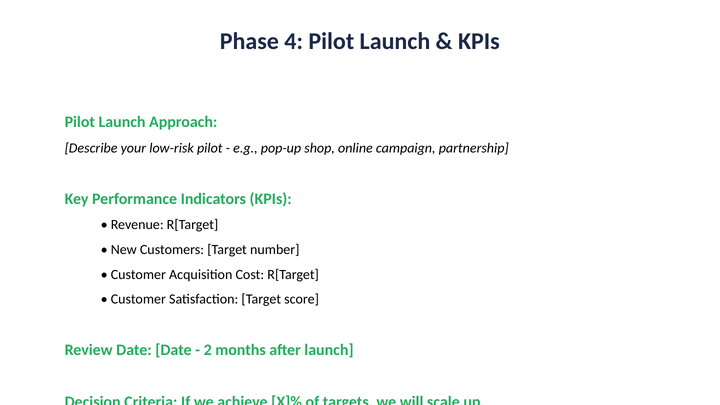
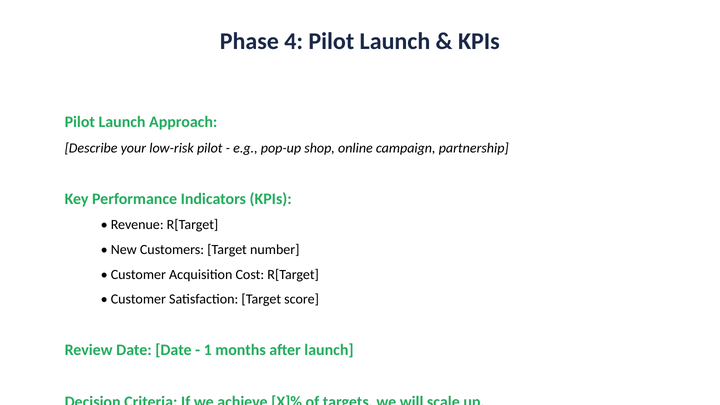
2: 2 -> 1
